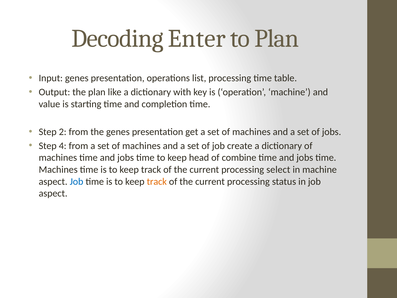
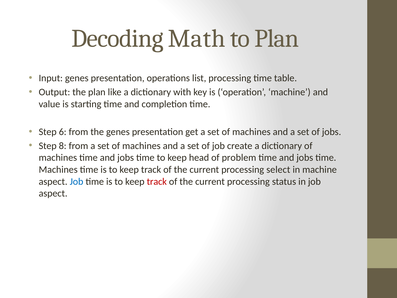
Enter: Enter -> Math
2: 2 -> 6
4: 4 -> 8
combine: combine -> problem
track at (157, 181) colour: orange -> red
